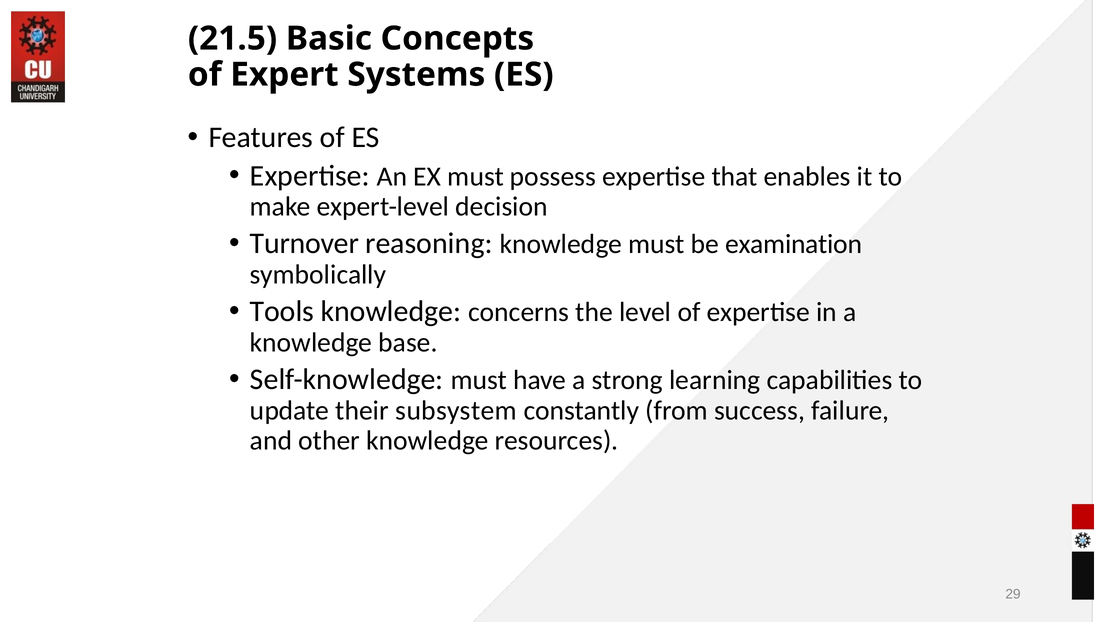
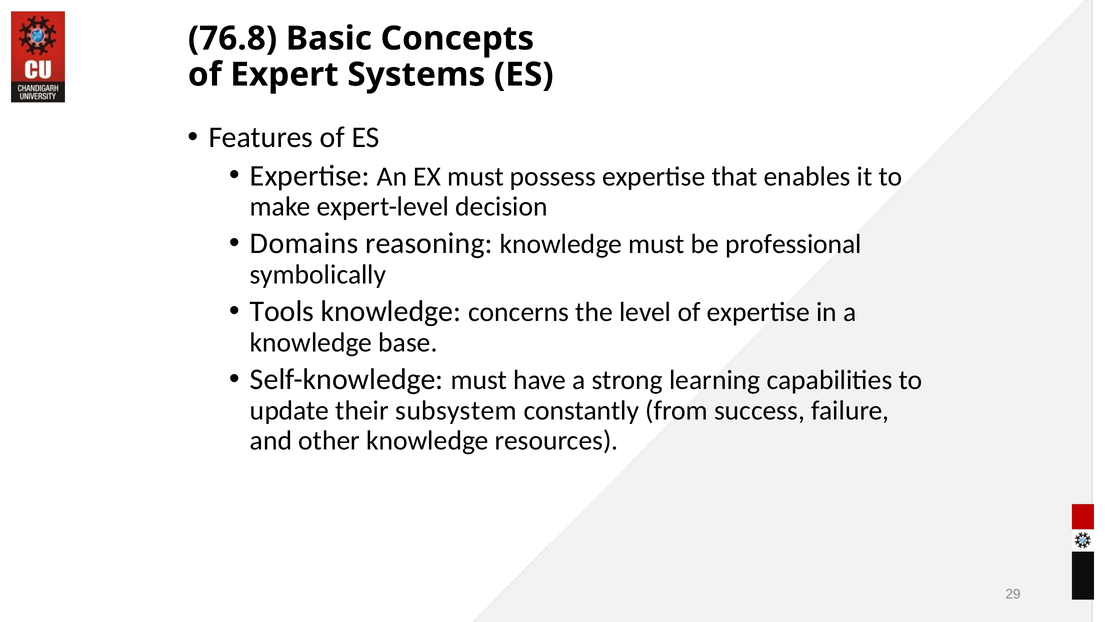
21.5: 21.5 -> 76.8
Turnover: Turnover -> Domains
examination: examination -> professional
